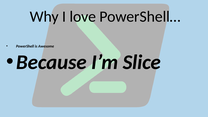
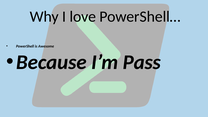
Slice: Slice -> Pass
